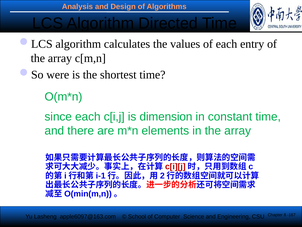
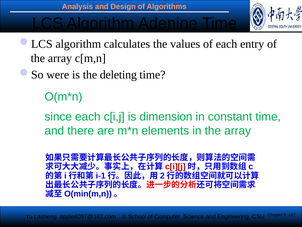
Directed: Directed -> Adenine
shortest: shortest -> deleting
